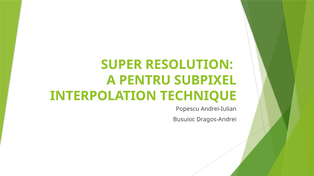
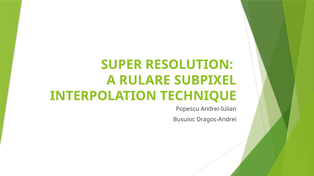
PENTRU: PENTRU -> RULARE
